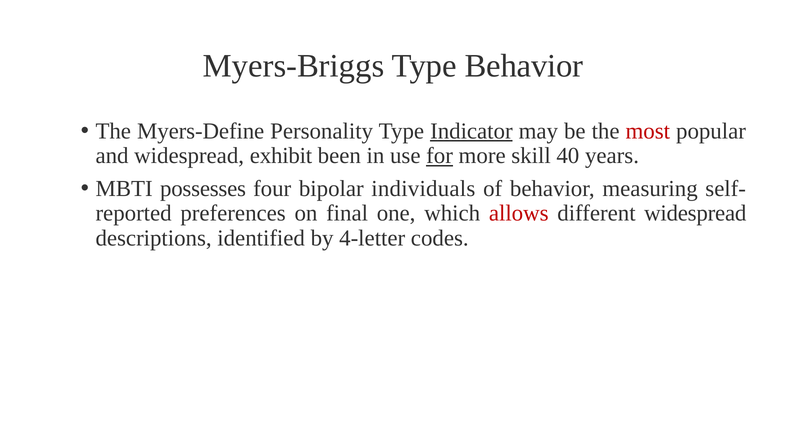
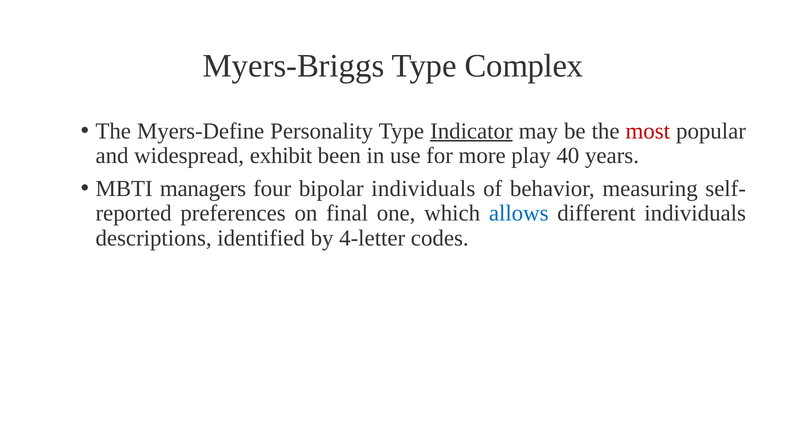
Type Behavior: Behavior -> Complex
for underline: present -> none
skill: skill -> play
possesses: possesses -> managers
allows colour: red -> blue
different widespread: widespread -> individuals
